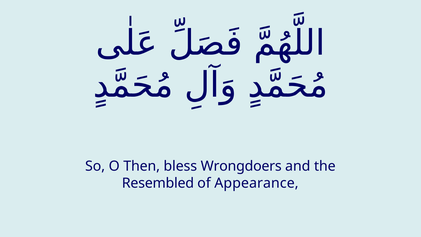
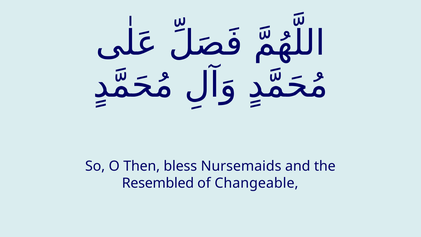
Wrongdoers: Wrongdoers -> Nursemaids
Appearance: Appearance -> Changeable
